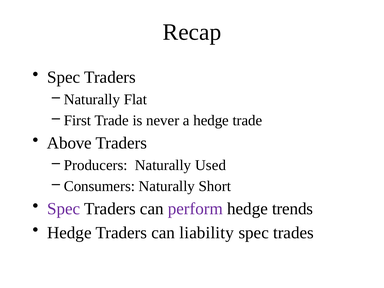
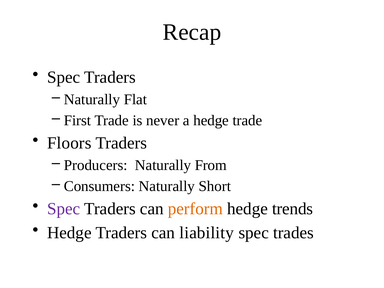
Above: Above -> Floors
Used: Used -> From
perform colour: purple -> orange
